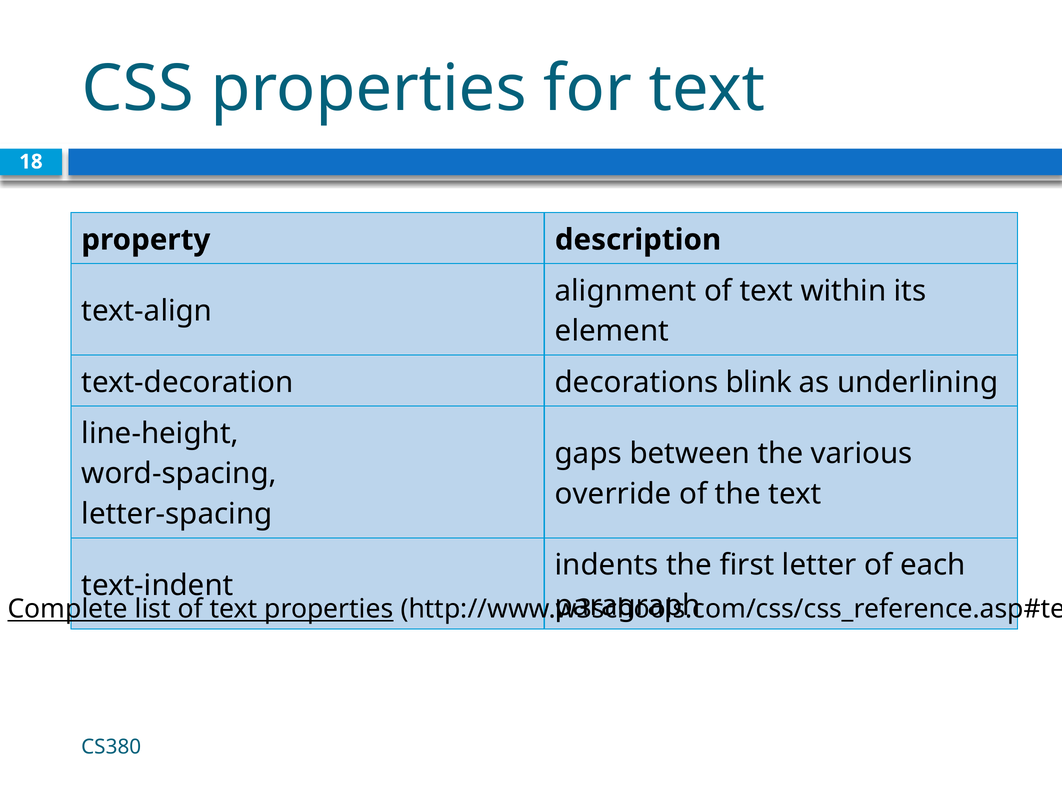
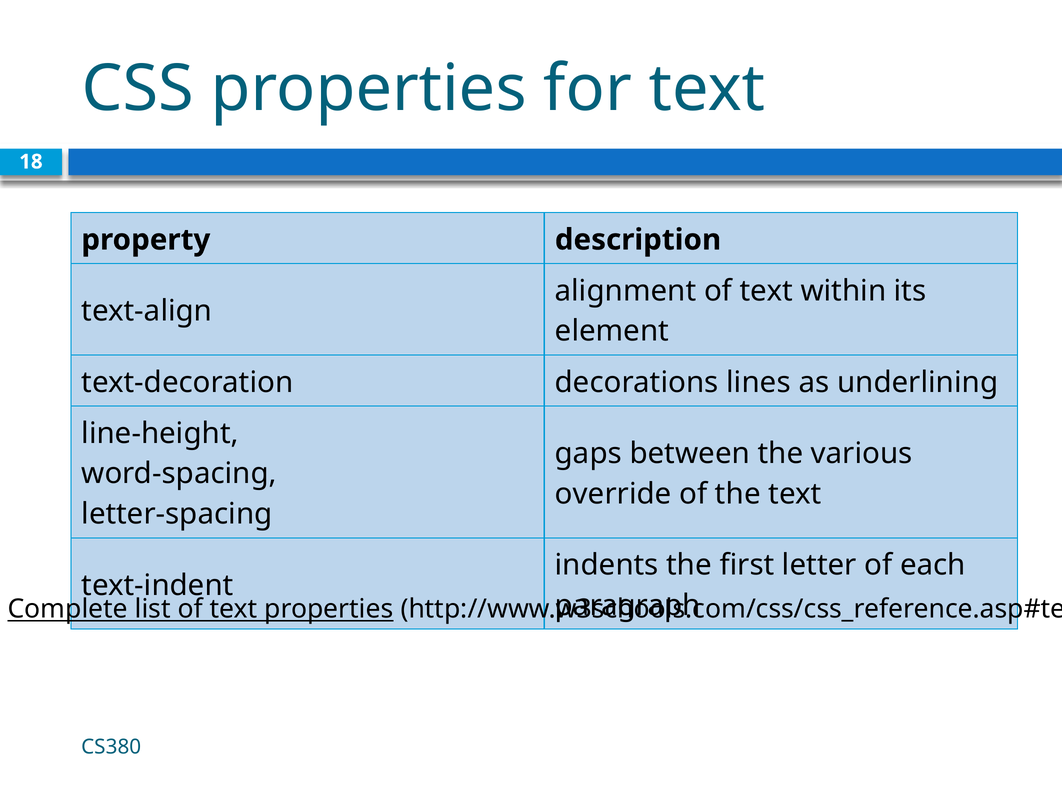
blink: blink -> lines
